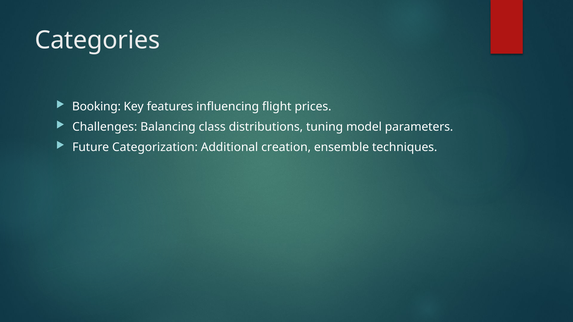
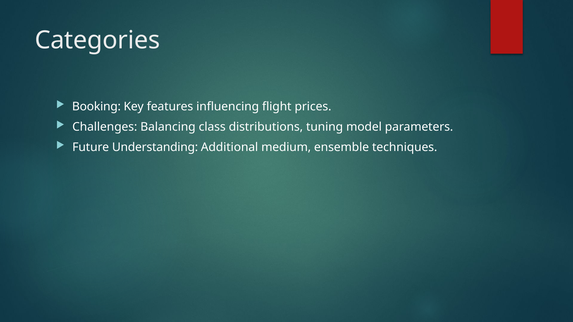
Categorization: Categorization -> Understanding
creation: creation -> medium
